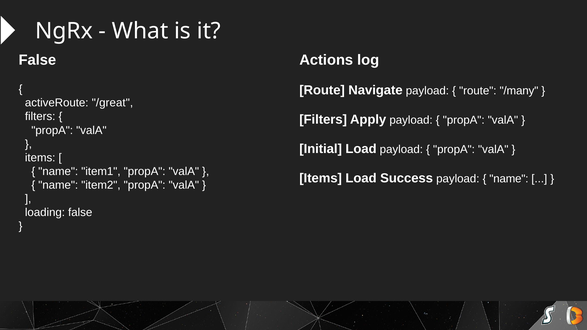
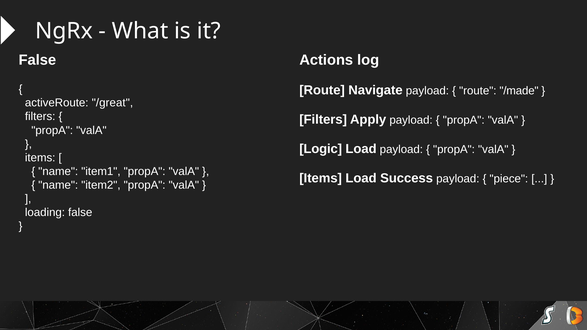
/many: /many -> /made
Initial: Initial -> Logic
name at (509, 179): name -> piece
